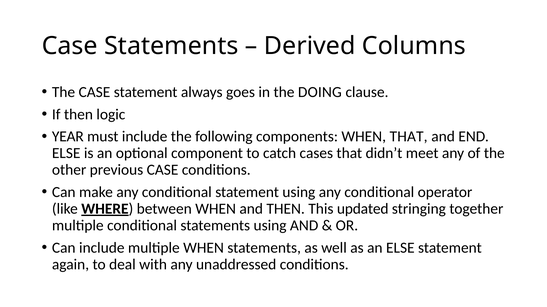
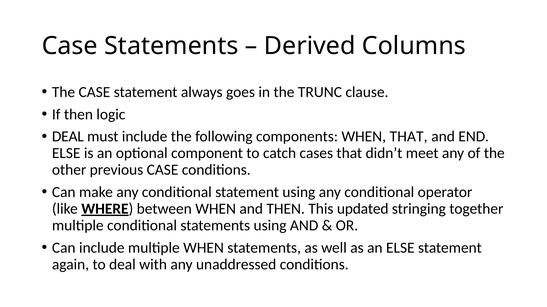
DOING: DOING -> TRUNC
YEAR at (68, 137): YEAR -> DEAL
